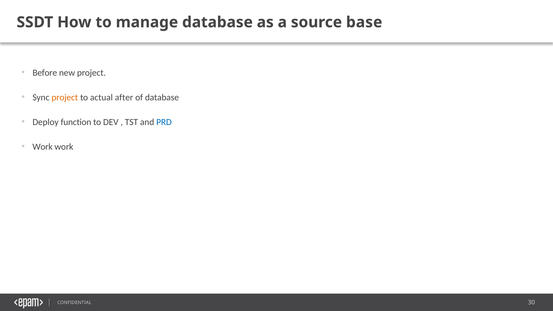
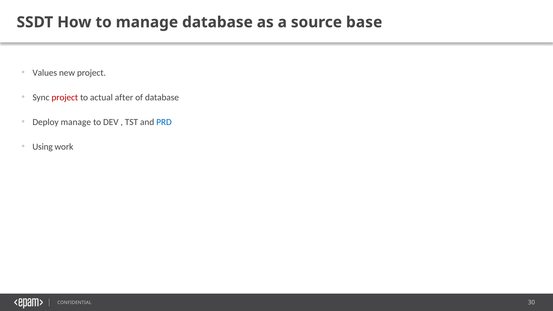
Before: Before -> Values
project at (65, 97) colour: orange -> red
Deploy function: function -> manage
Work at (43, 147): Work -> Using
